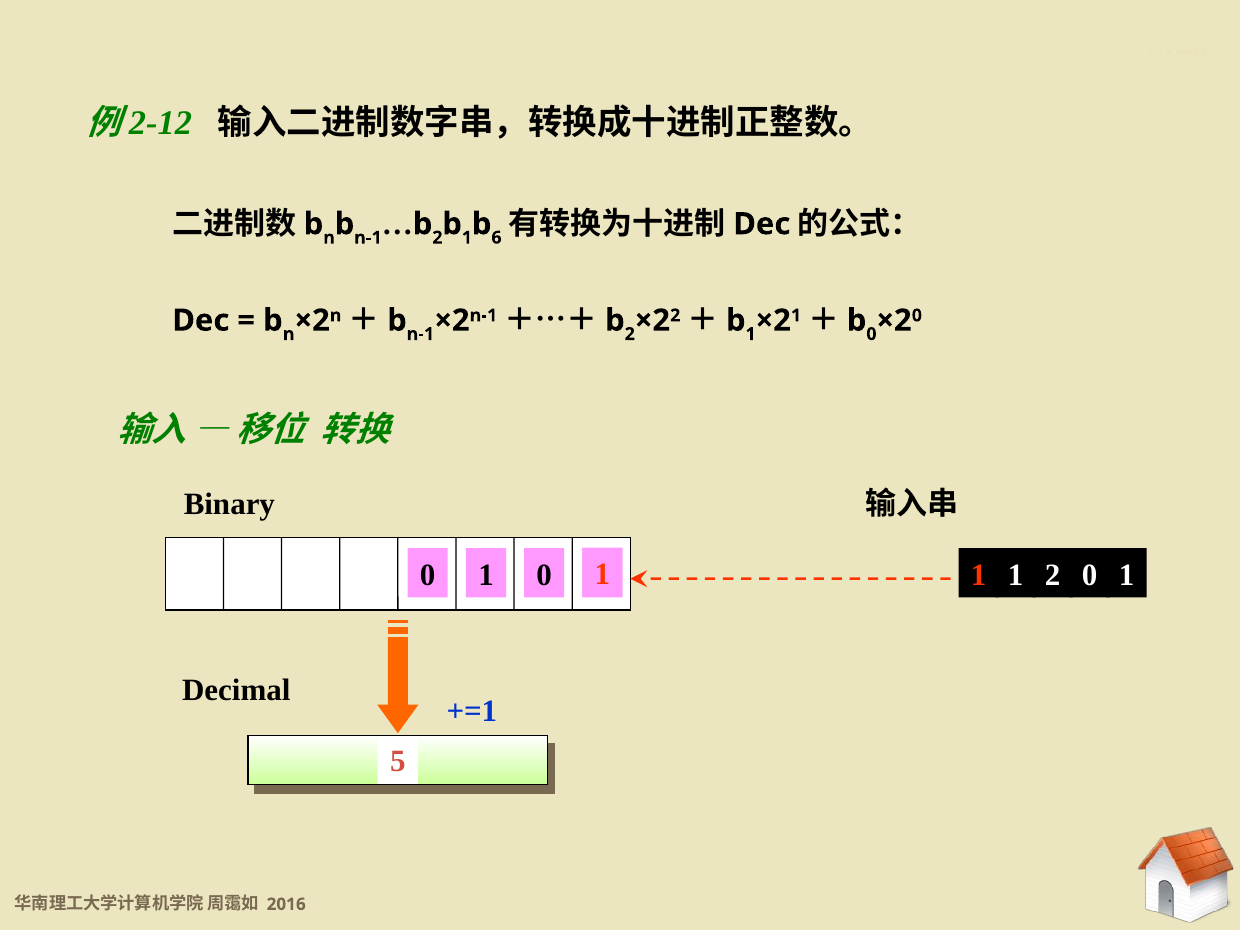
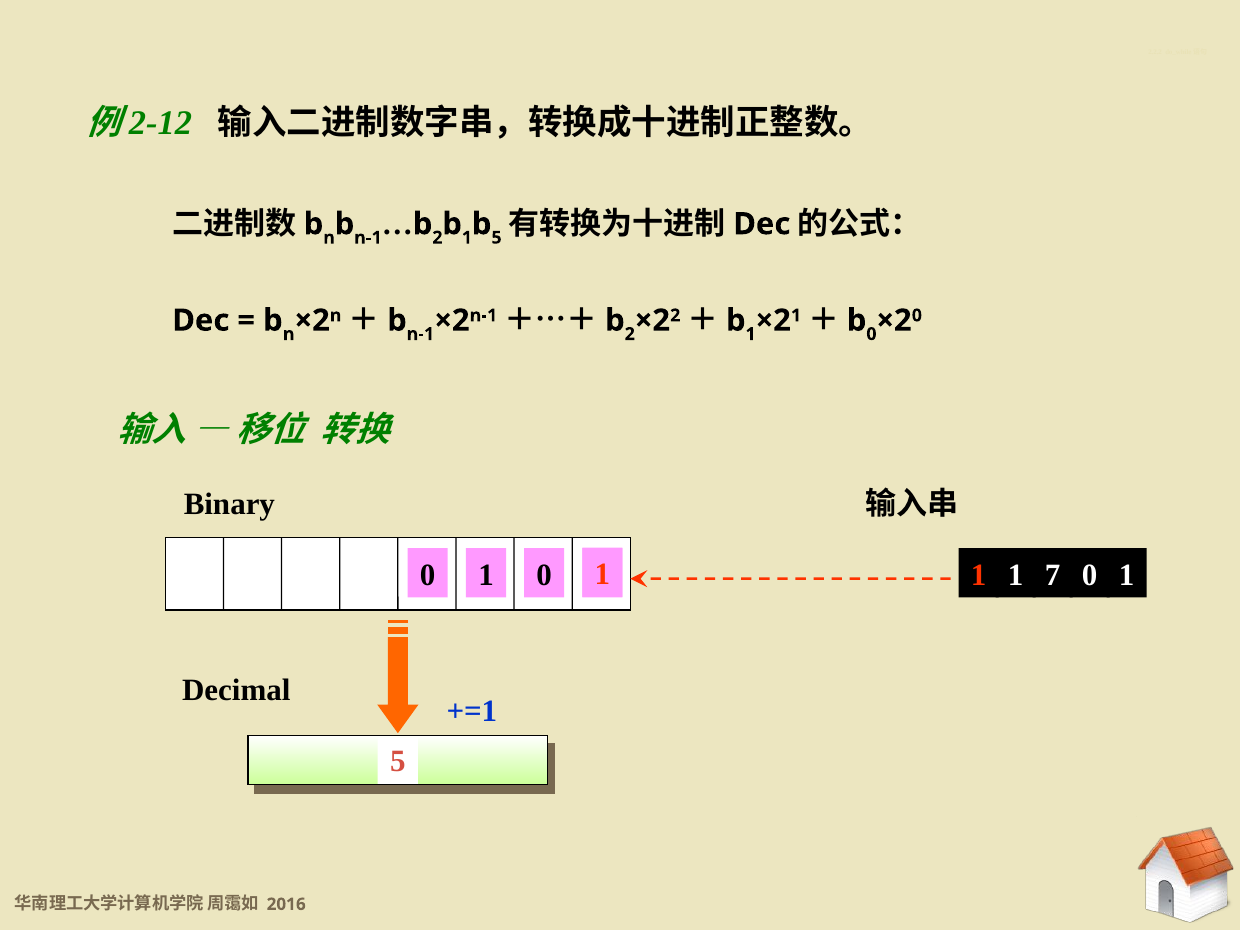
6 at (497, 238): 6 -> 5
1 2: 2 -> 7
